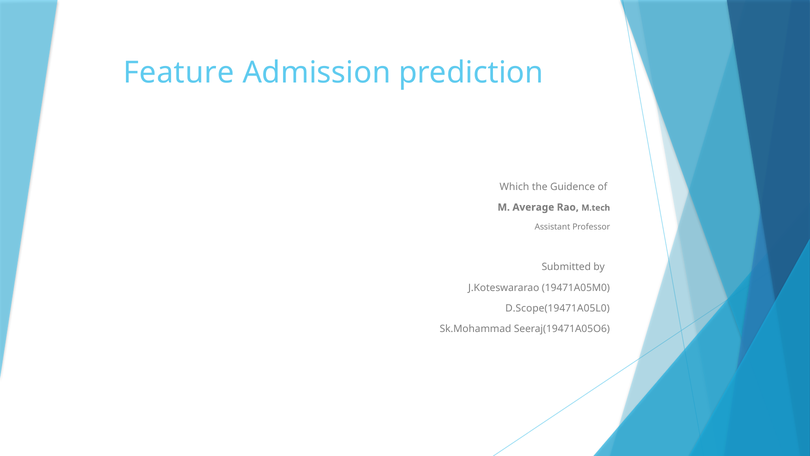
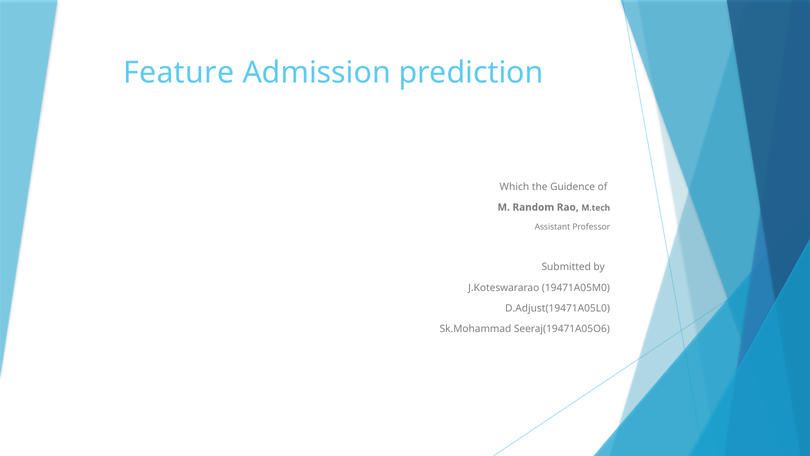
Average: Average -> Random
D.Scope(19471A05L0: D.Scope(19471A05L0 -> D.Adjust(19471A05L0
